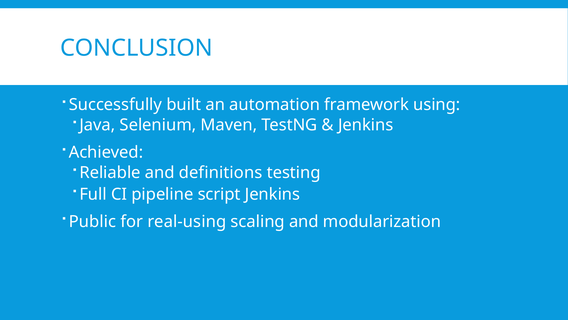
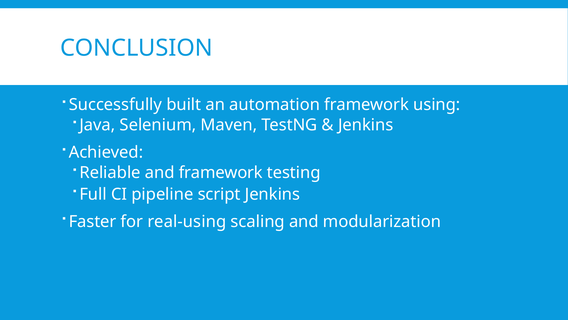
and definitions: definitions -> framework
Public: Public -> Faster
